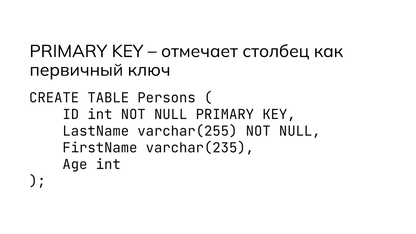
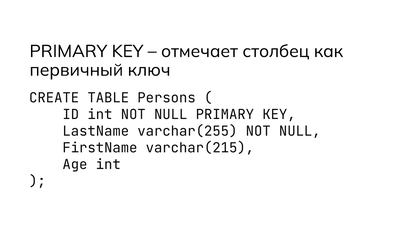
varchar(235: varchar(235 -> varchar(215
